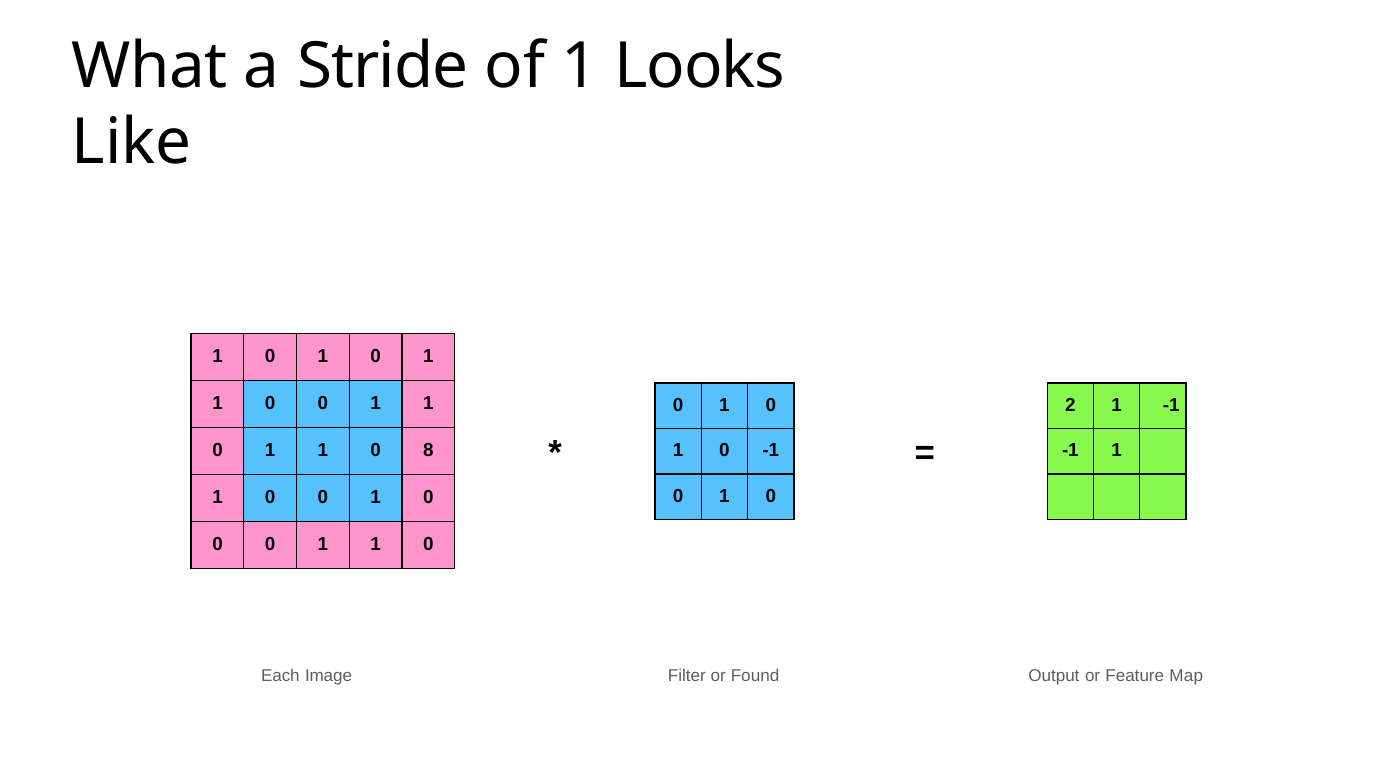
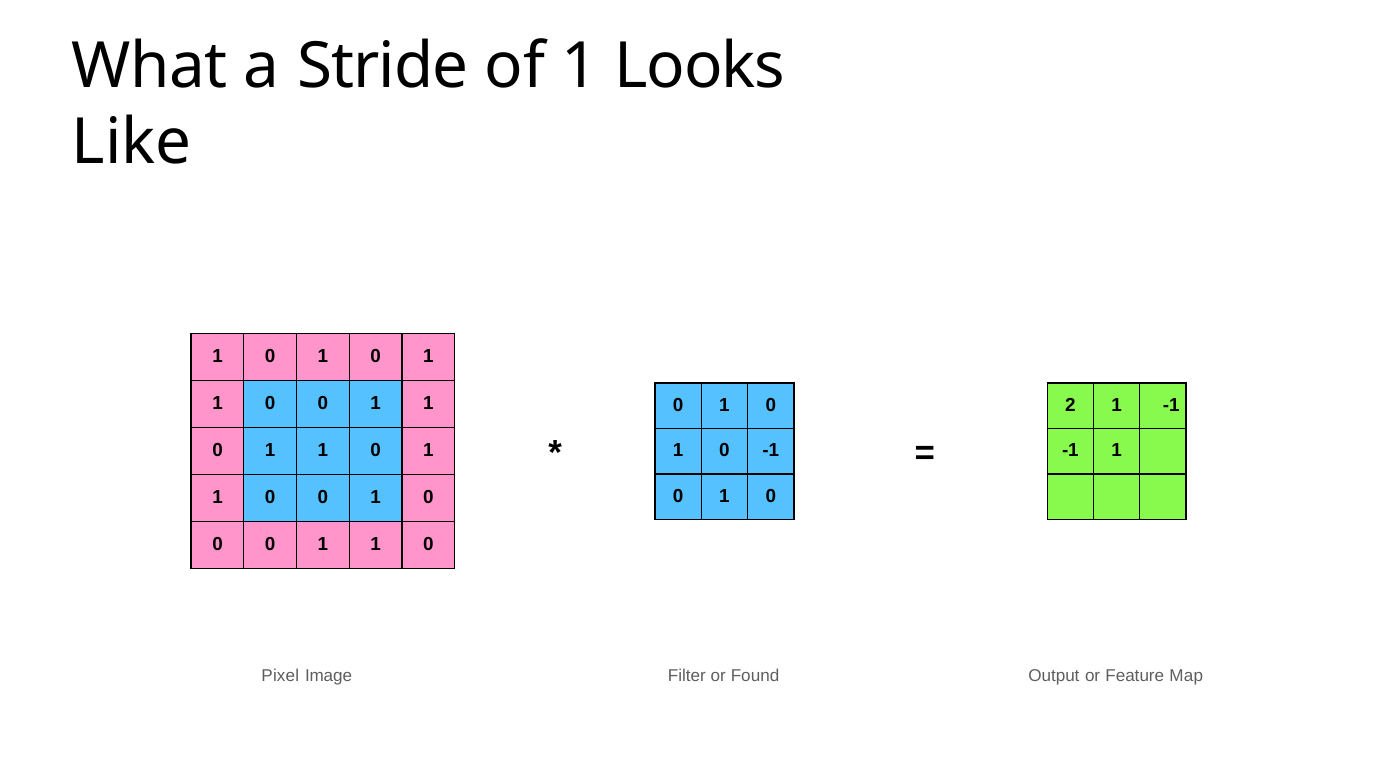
8 at (428, 450): 8 -> 1
Each: Each -> Pixel
